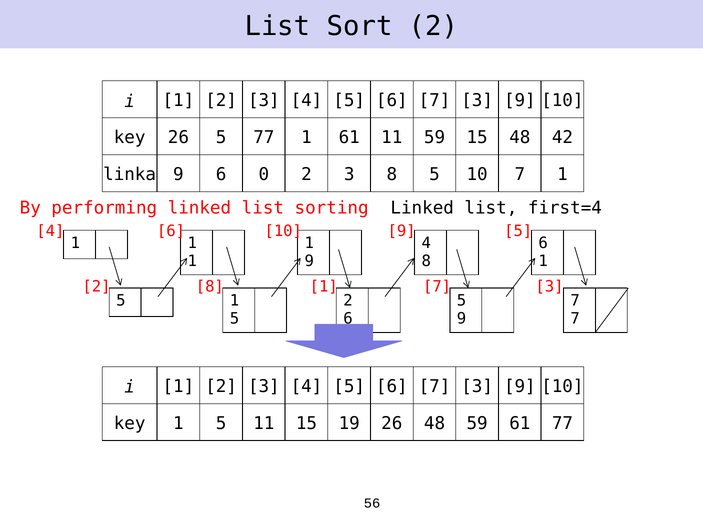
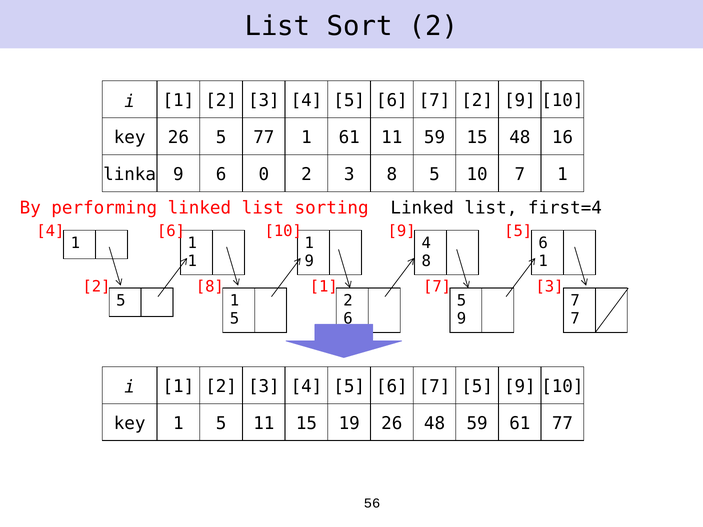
3 at (477, 101): 3 -> 2
42: 42 -> 16
3 at (477, 387): 3 -> 5
